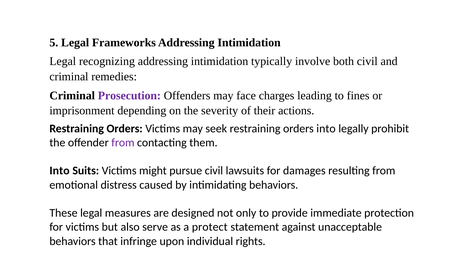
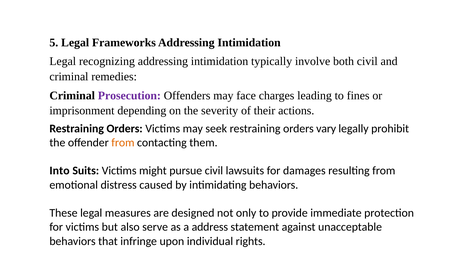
orders into: into -> vary
from at (123, 143) colour: purple -> orange
protect: protect -> address
